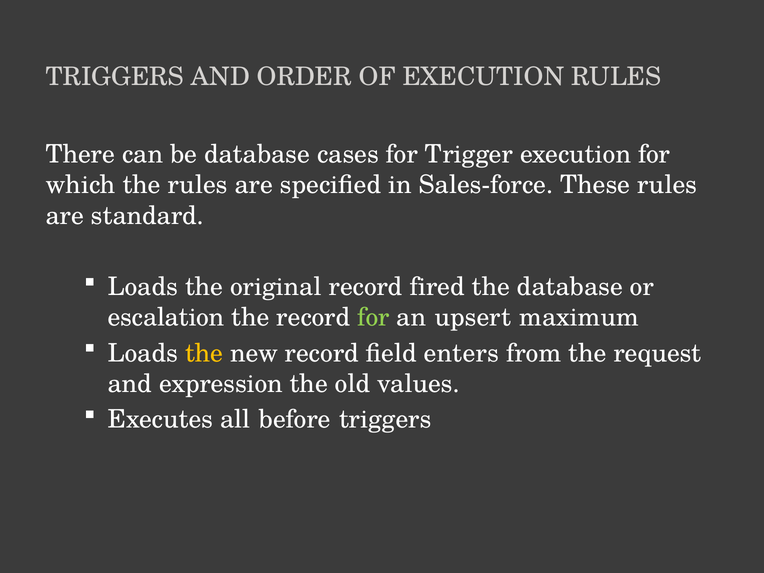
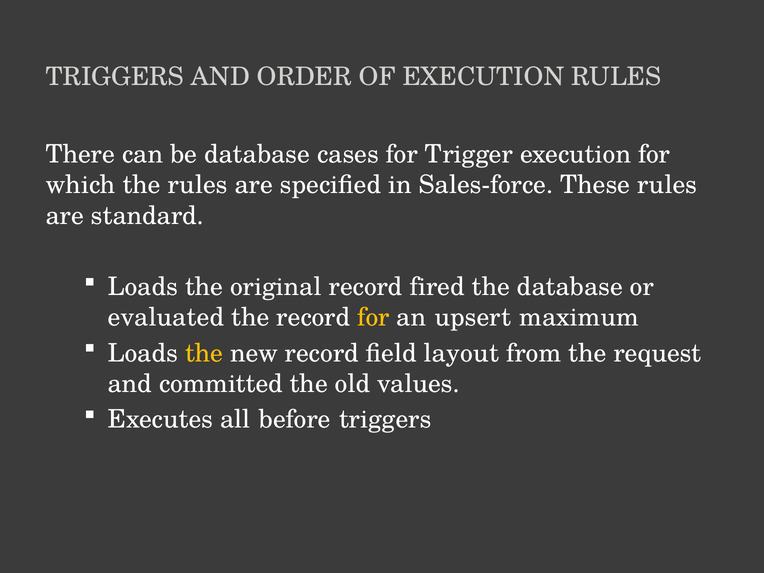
escalation: escalation -> evaluated
for at (373, 317) colour: light green -> yellow
enters: enters -> layout
expression: expression -> committed
